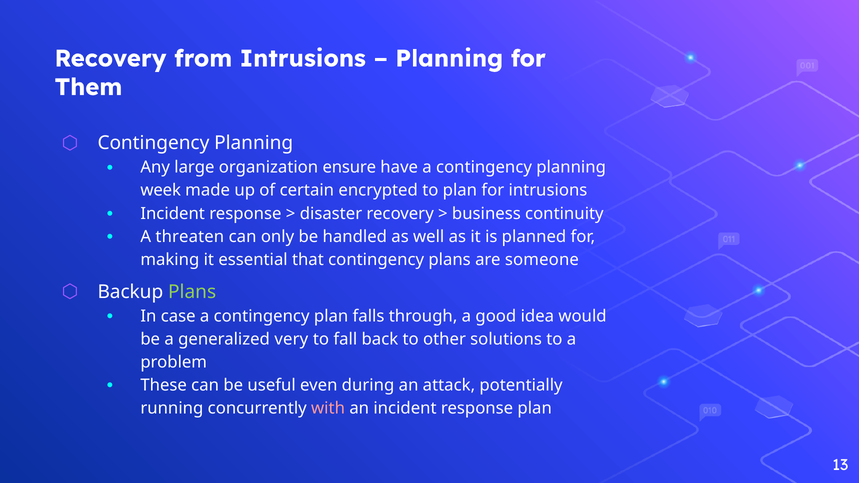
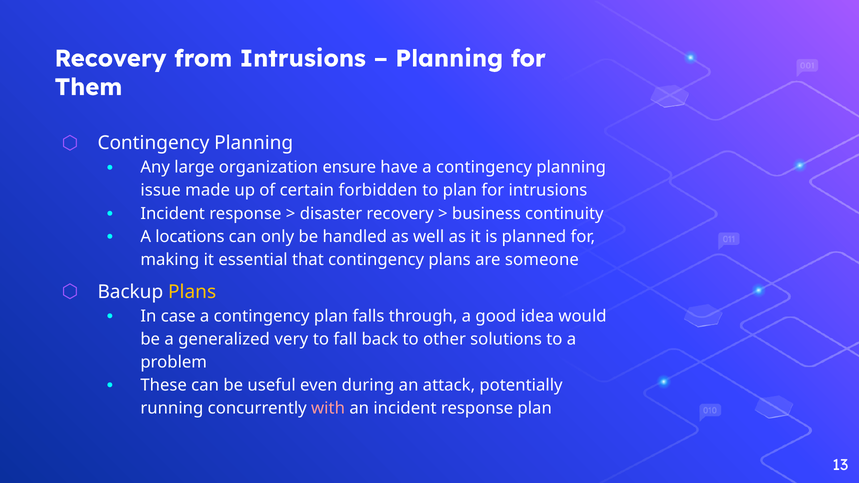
week: week -> issue
encrypted: encrypted -> forbidden
threaten: threaten -> locations
Plans at (192, 292) colour: light green -> yellow
